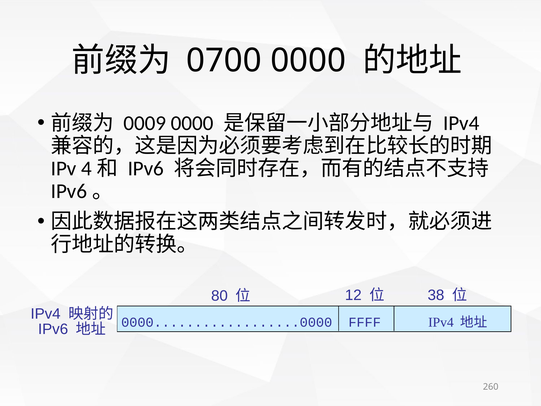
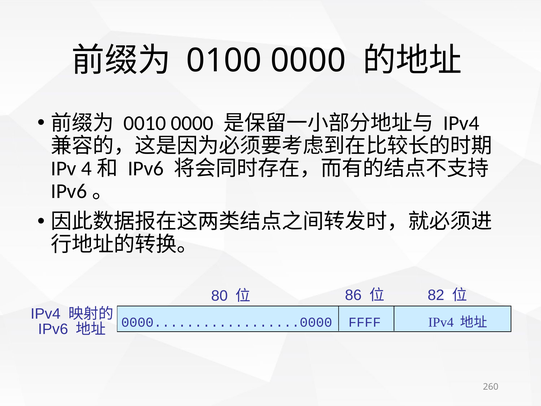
0700: 0700 -> 0100
0009: 0009 -> 0010
12: 12 -> 86
38: 38 -> 82
